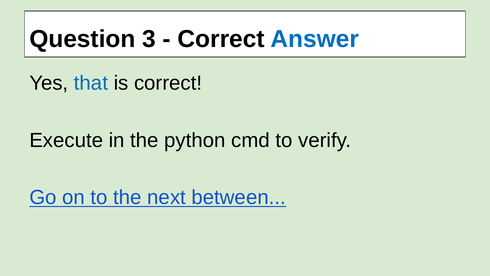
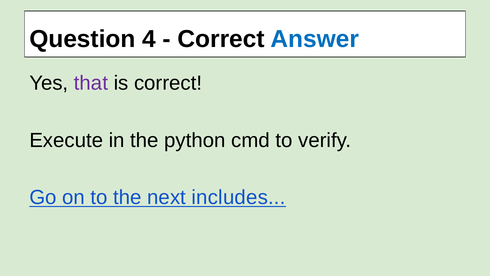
3: 3 -> 4
that colour: blue -> purple
between: between -> includes
